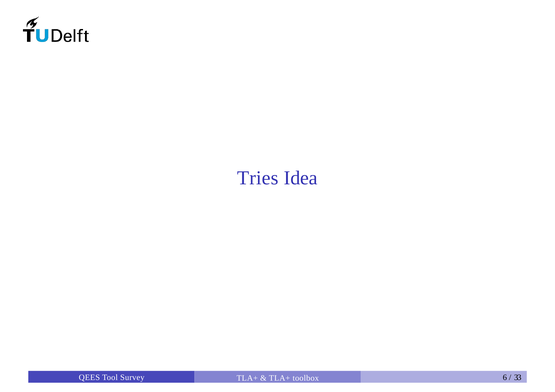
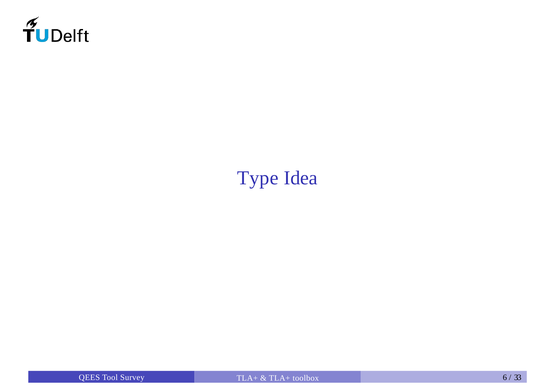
Tries: Tries -> Type
